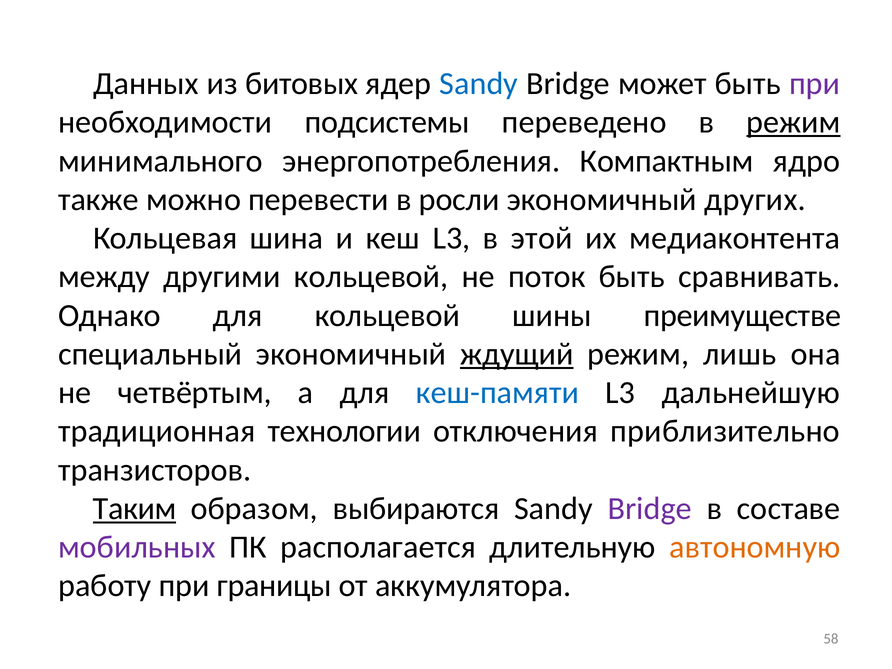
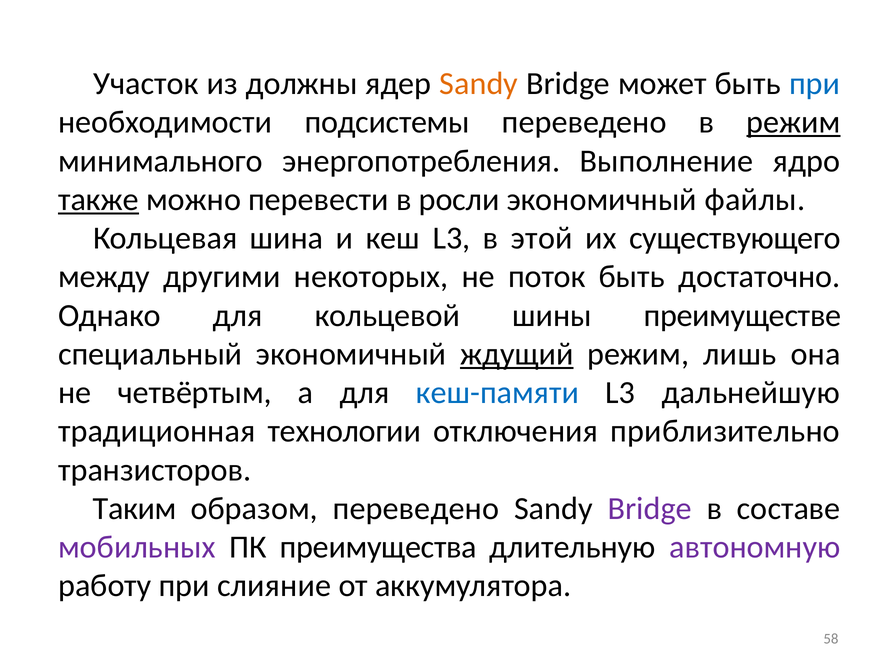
Данных: Данных -> Участок
битовых: битовых -> должны
Sandy at (479, 84) colour: blue -> orange
при at (815, 84) colour: purple -> blue
Компактным: Компактным -> Выполнение
также underline: none -> present
других: других -> файлы
медиаконтента: медиаконтента -> существующего
другими кольцевой: кольцевой -> некоторых
сравнивать: сравнивать -> достаточно
Таким underline: present -> none
образом выбираются: выбираются -> переведено
располагается: располагается -> преимущества
автономную colour: orange -> purple
границы: границы -> слияние
